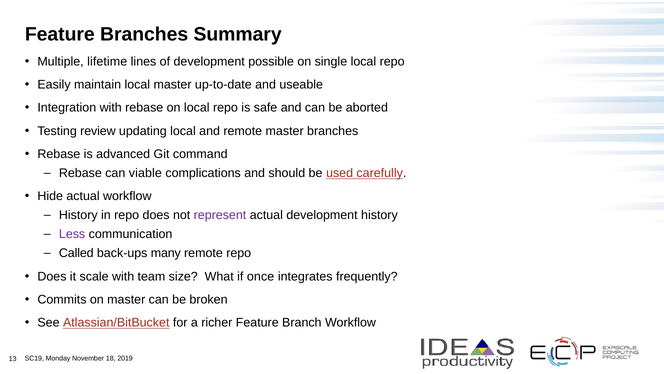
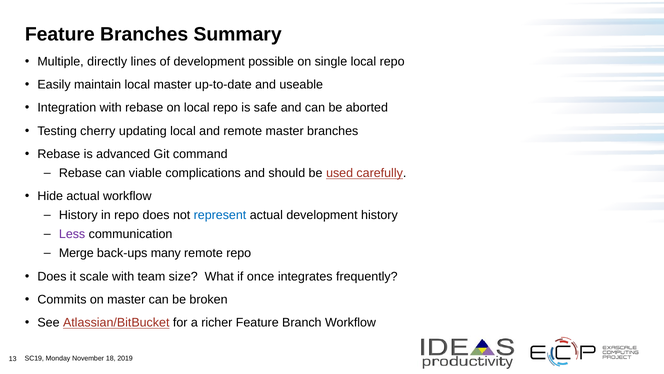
lifetime: lifetime -> directly
review: review -> cherry
represent colour: purple -> blue
Called: Called -> Merge
